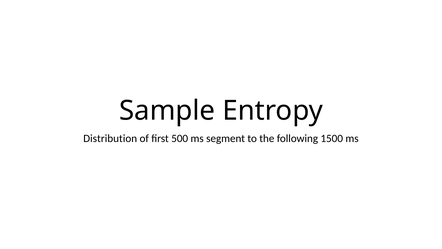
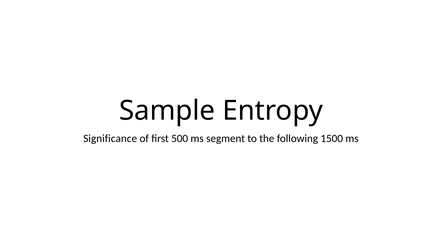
Distribution: Distribution -> Significance
